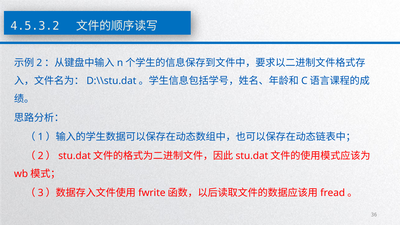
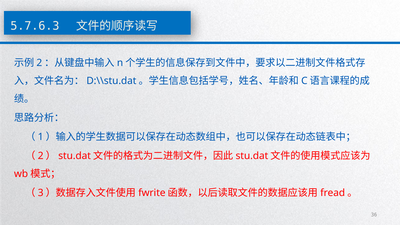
4.5.3.2: 4.5.3.2 -> 5.7.6.3
